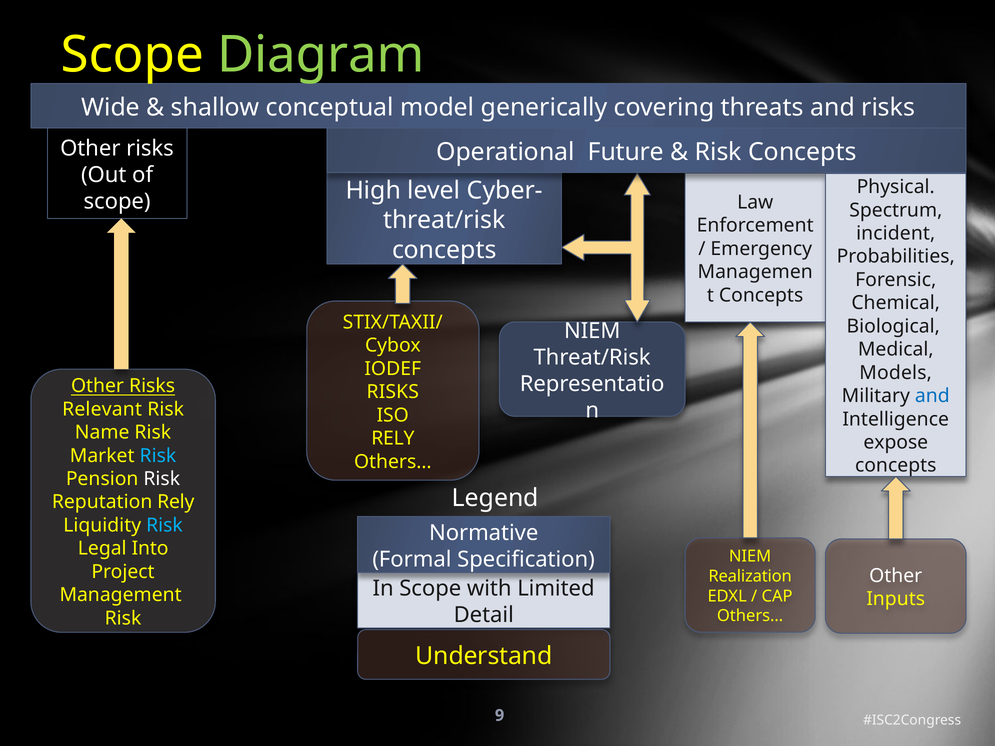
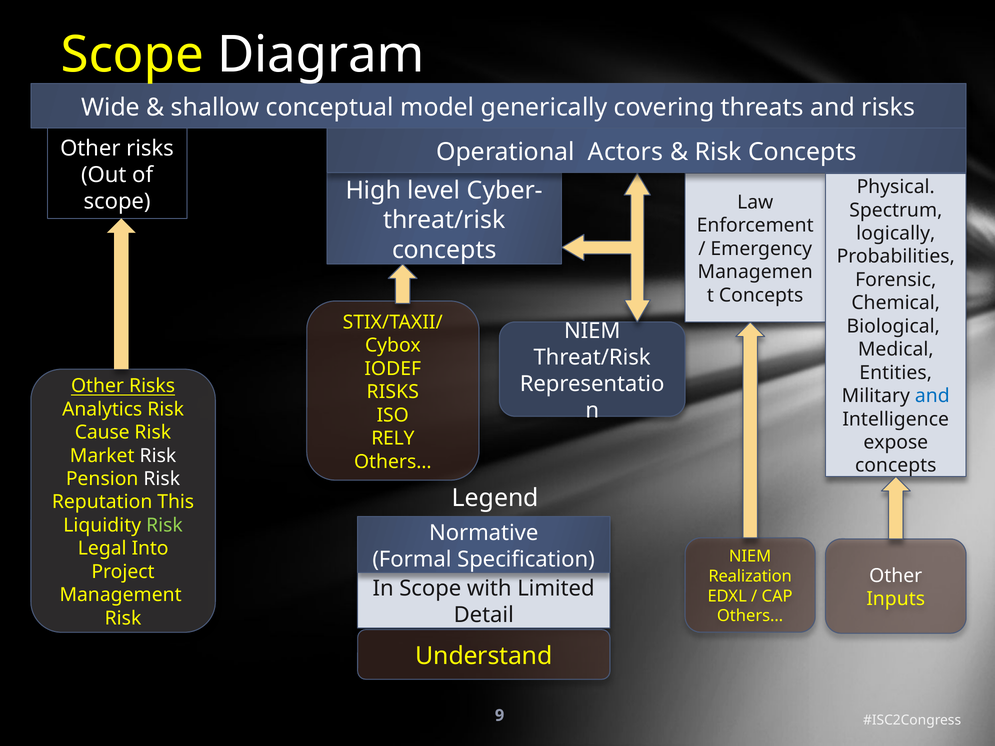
Diagram colour: light green -> white
Future: Future -> Actors
incident: incident -> logically
Models: Models -> Entities
Relevant: Relevant -> Analytics
Name: Name -> Cause
Risk at (158, 456) colour: light blue -> white
Reputation Rely: Rely -> This
Risk at (164, 525) colour: light blue -> light green
